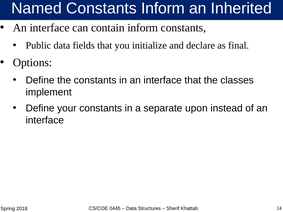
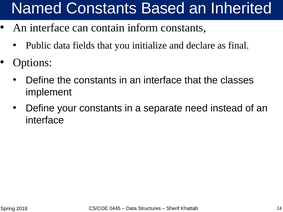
Constants Inform: Inform -> Based
upon: upon -> need
